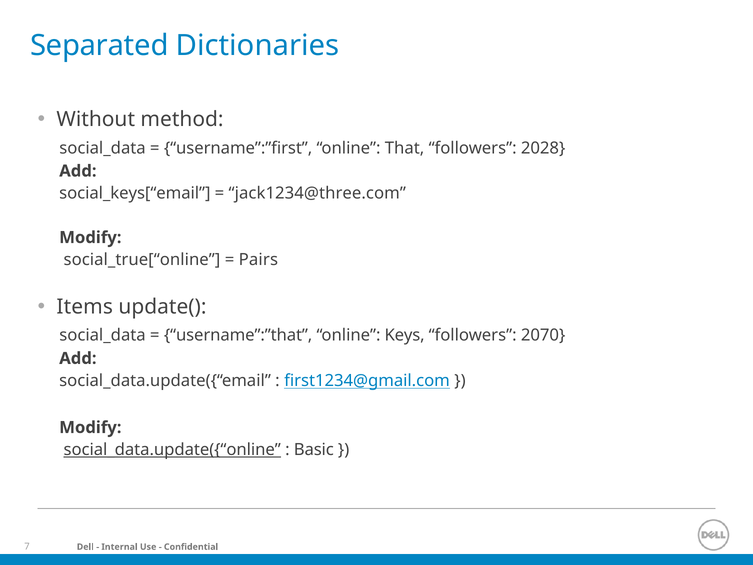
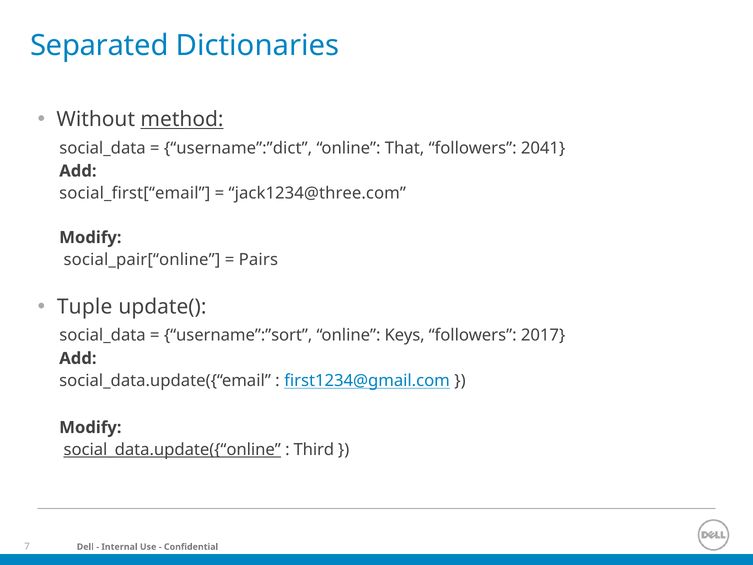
method underline: none -> present
username”:”first: username”:”first -> username”:”dict
2028: 2028 -> 2041
social_keys[“email: social_keys[“email -> social_first[“email
social_true[“online: social_true[“online -> social_pair[“online
Items: Items -> Tuple
username”:”that: username”:”that -> username”:”sort
2070: 2070 -> 2017
Basic: Basic -> Third
